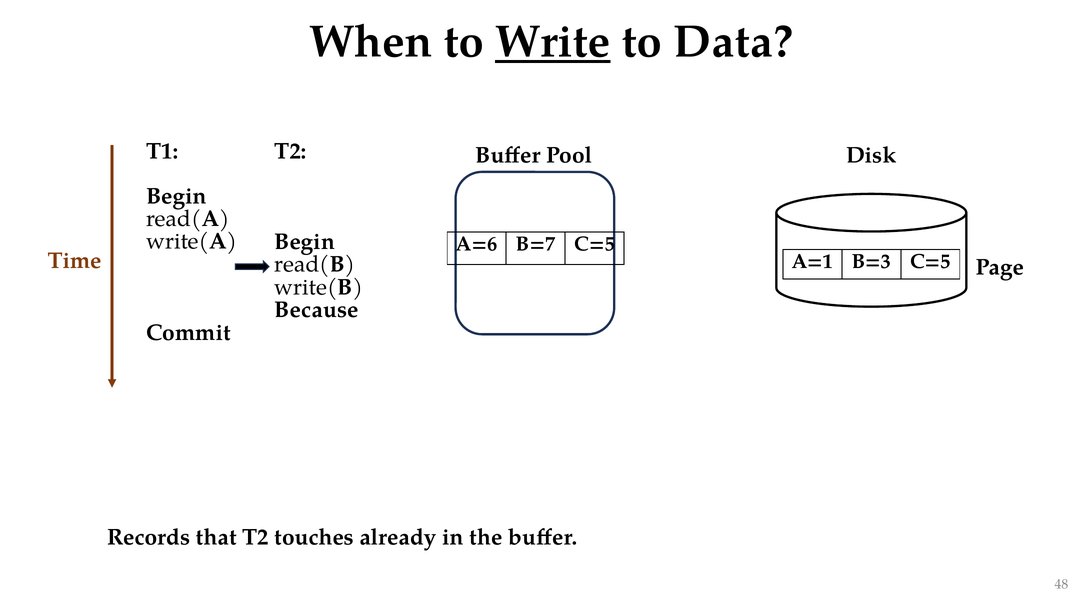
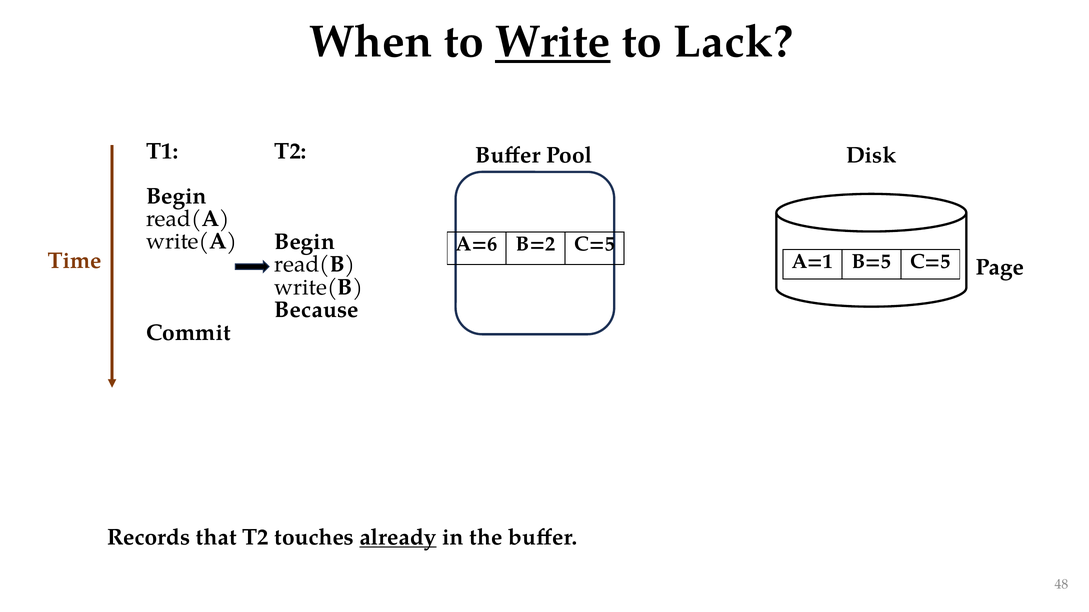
Data: Data -> Lack
B=7: B=7 -> B=2
B=3: B=3 -> B=5
already underline: none -> present
